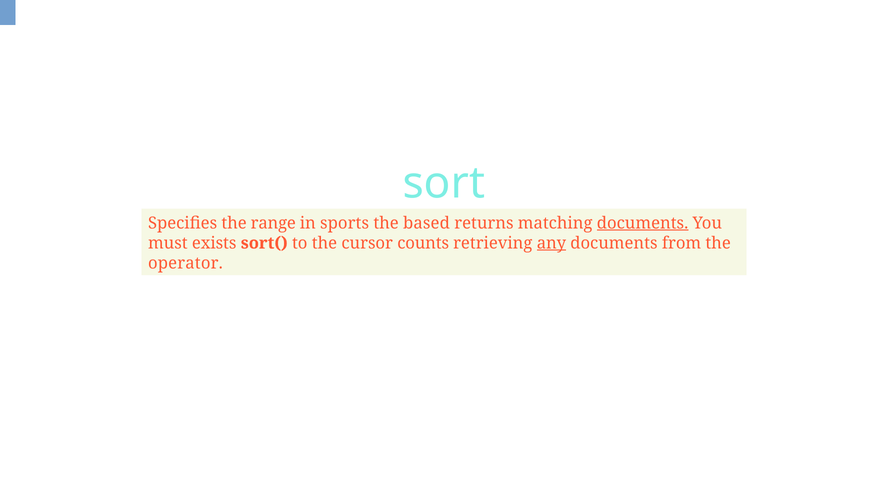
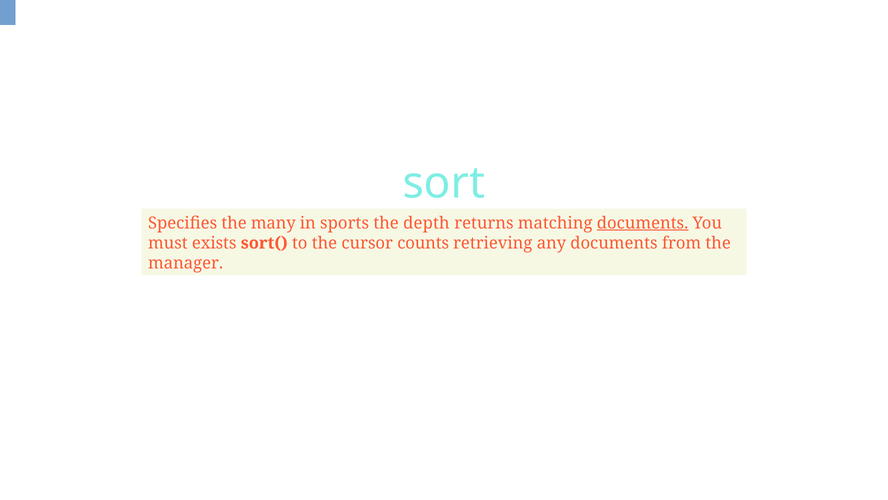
range: range -> many
based: based -> depth
any underline: present -> none
operator: operator -> manager
